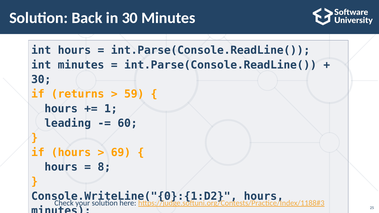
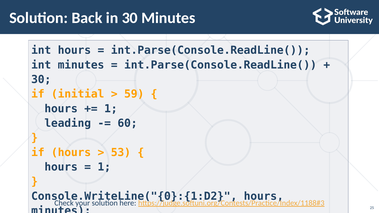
returns: returns -> initial
69: 69 -> 53
8 at (104, 167): 8 -> 1
